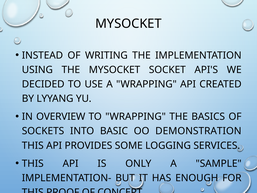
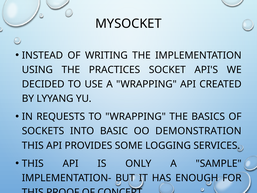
THE MYSOCKET: MYSOCKET -> PRACTICES
OVERVIEW: OVERVIEW -> REQUESTS
